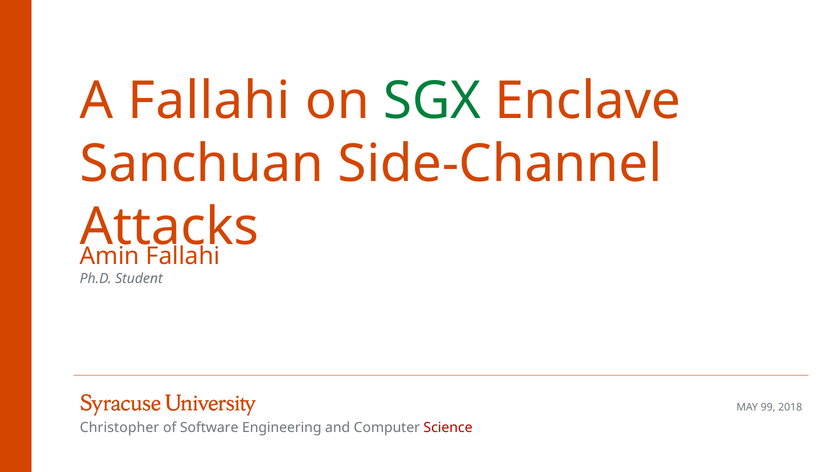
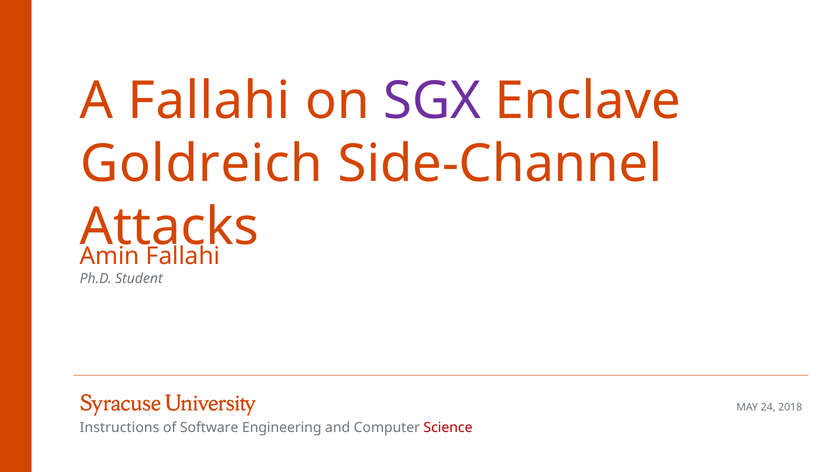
SGX colour: green -> purple
Sanchuan: Sanchuan -> Goldreich
99: 99 -> 24
Christopher: Christopher -> Instructions
